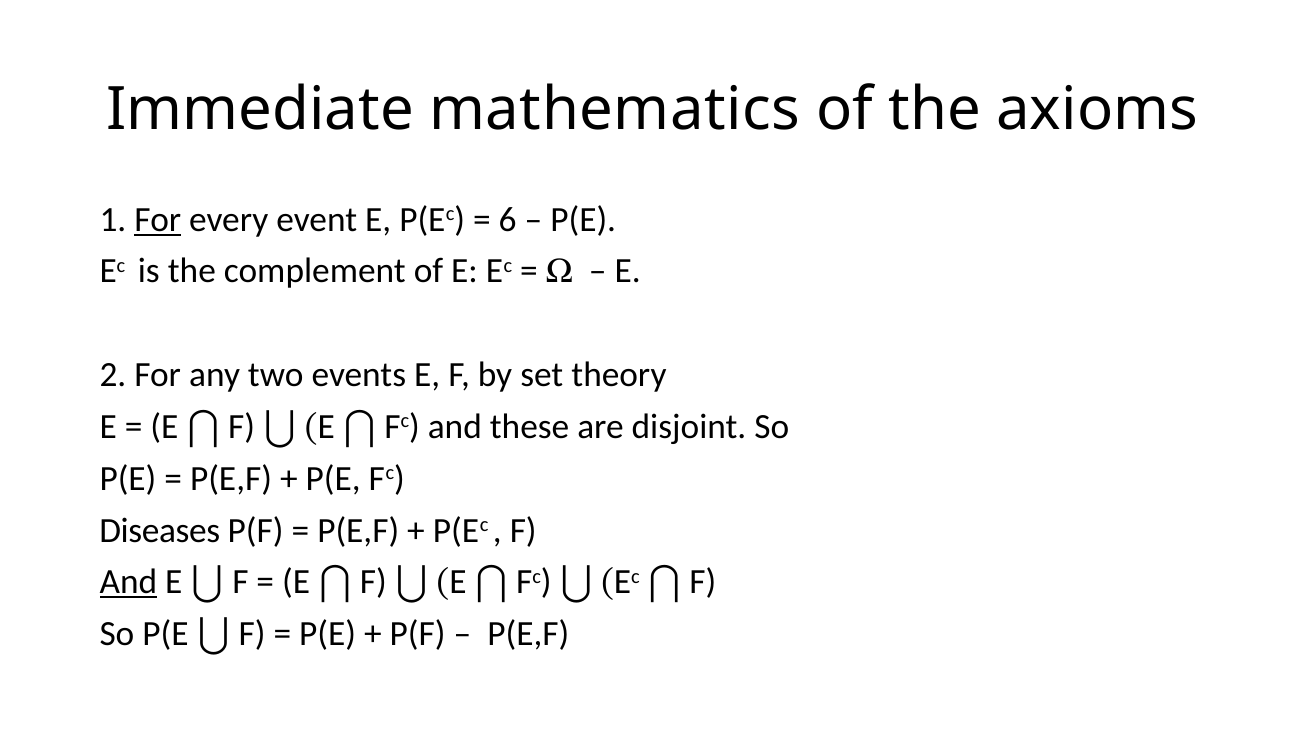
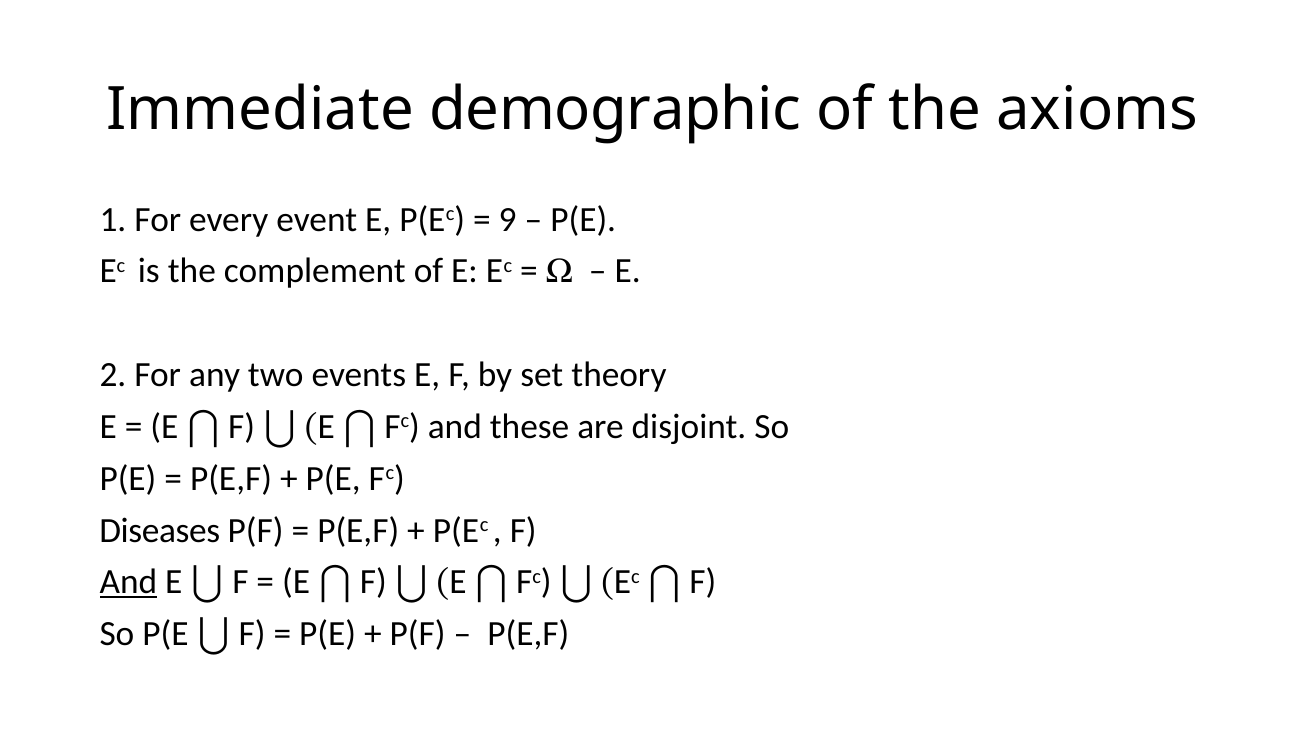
mathematics: mathematics -> demographic
For at (158, 219) underline: present -> none
6: 6 -> 9
